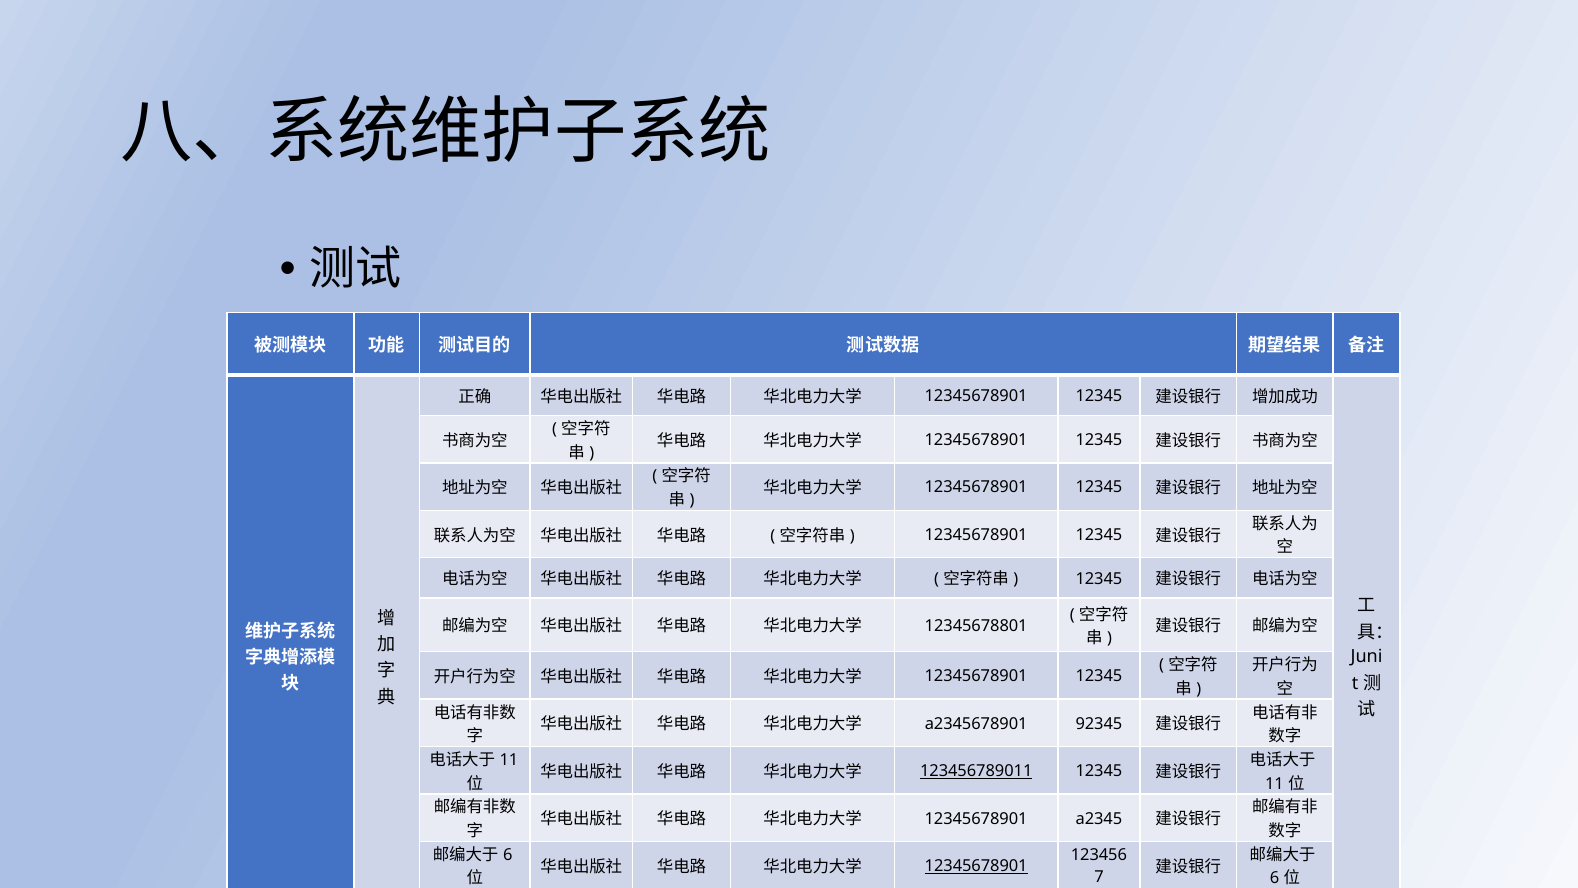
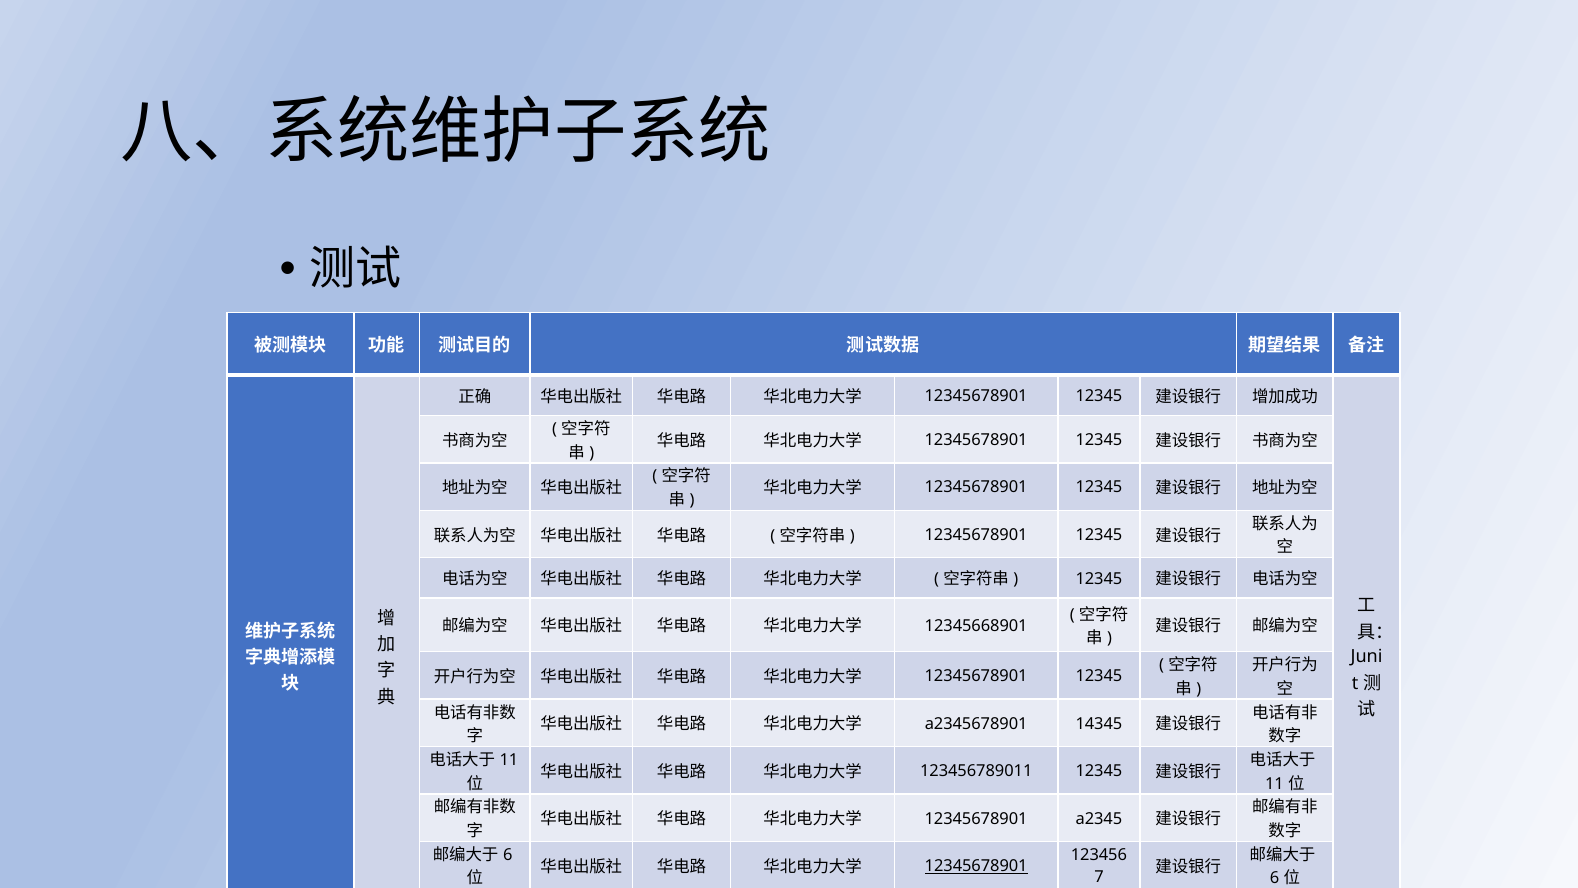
12345678801: 12345678801 -> 12345668901
92345: 92345 -> 14345
123456789011 underline: present -> none
